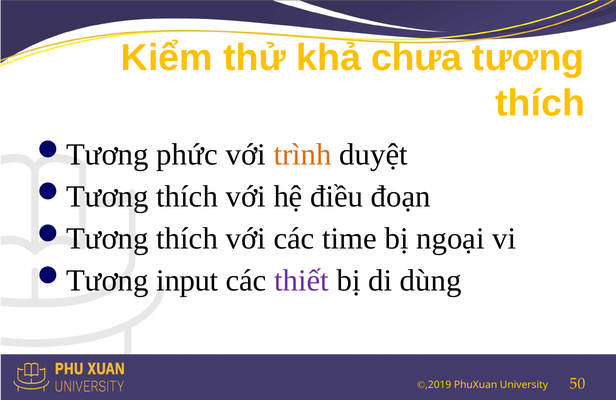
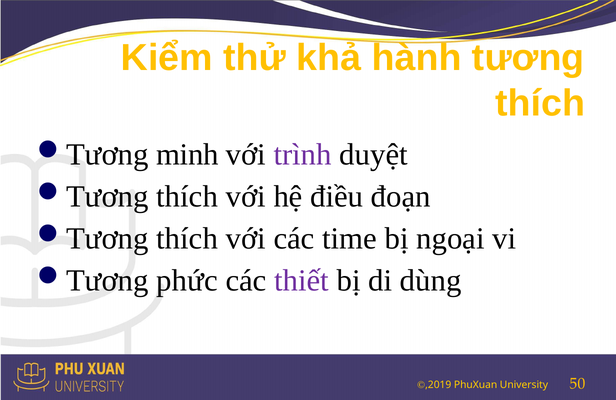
chưa: chưa -> hành
phức: phức -> minh
trình colour: orange -> purple
input: input -> phức
